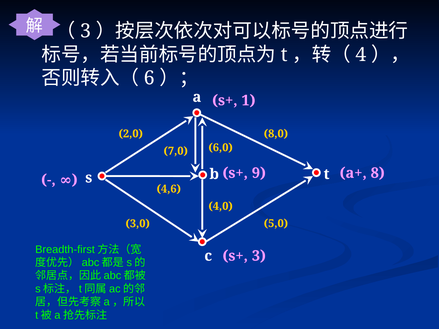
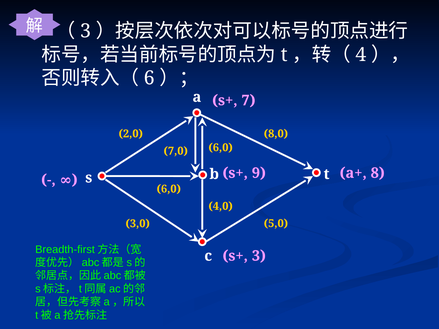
1: 1 -> 7
4,6 at (169, 189): 4,6 -> 6,0
